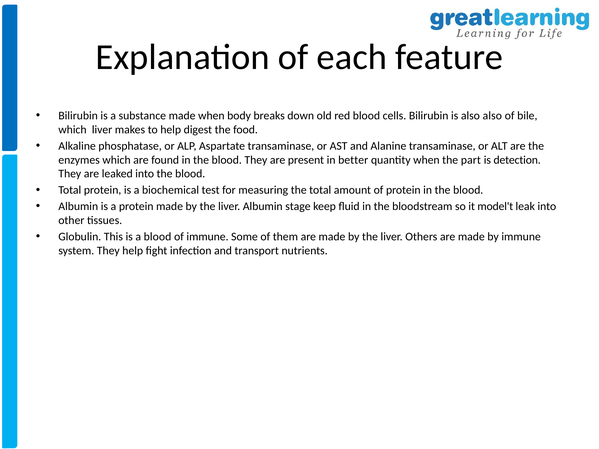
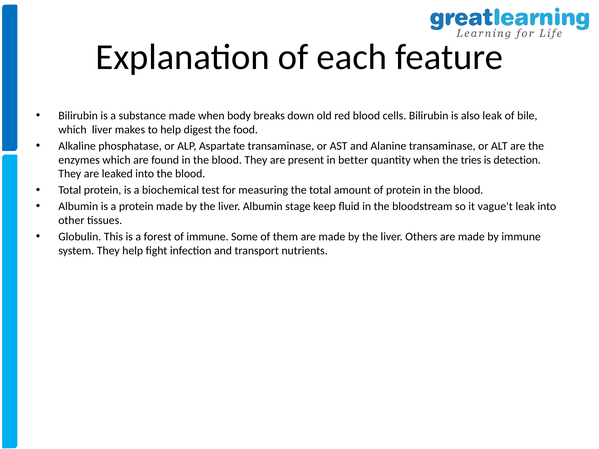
also also: also -> leak
part: part -> tries
model't: model't -> vague't
a blood: blood -> forest
